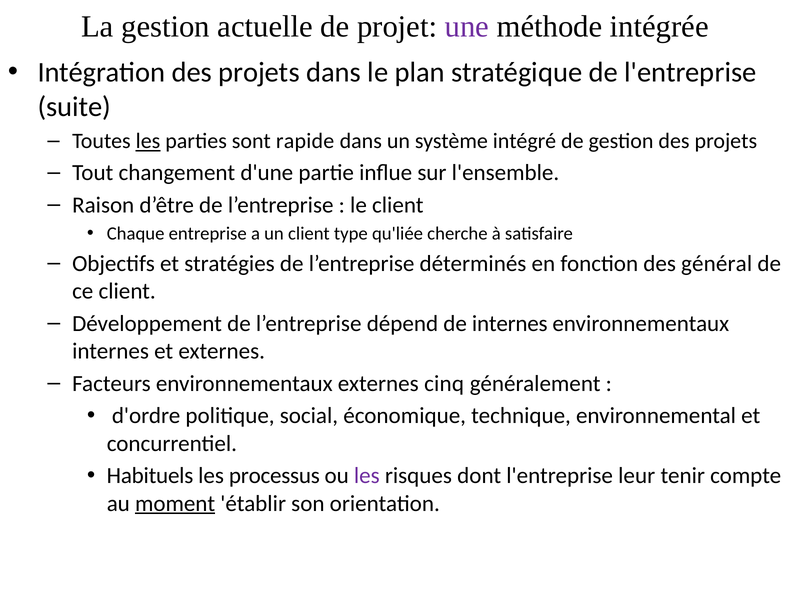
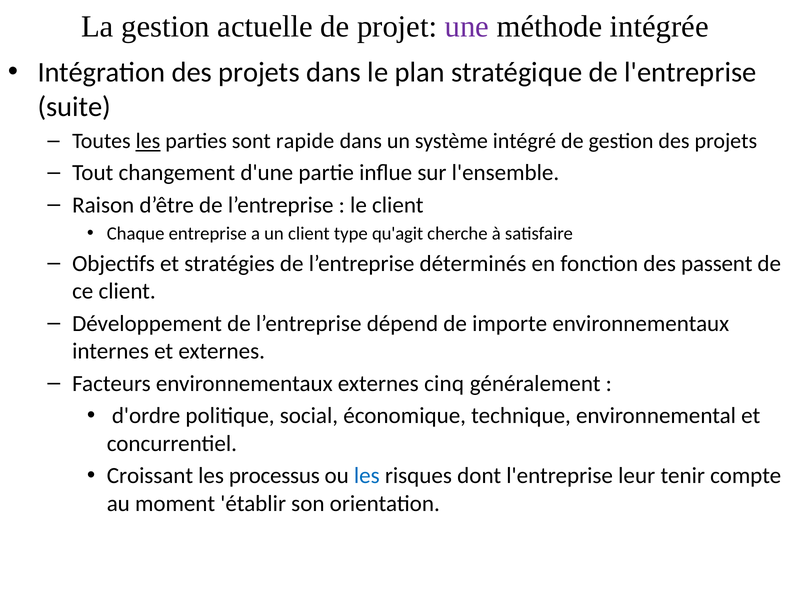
qu'liée: qu'liée -> qu'agit
général: général -> passent
de internes: internes -> importe
Habituels: Habituels -> Croissant
les at (367, 476) colour: purple -> blue
moment underline: present -> none
